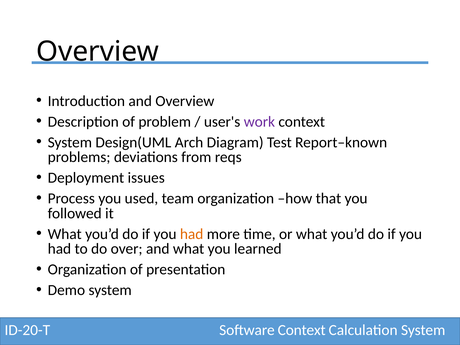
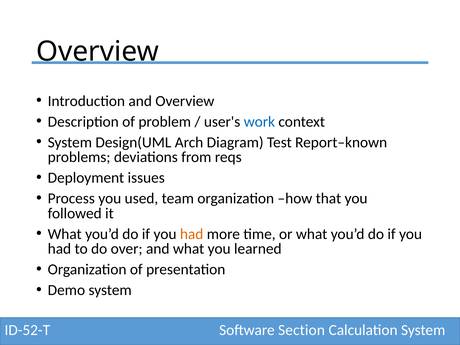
work colour: purple -> blue
ID-20-T: ID-20-T -> ID-52-T
Software Context: Context -> Section
